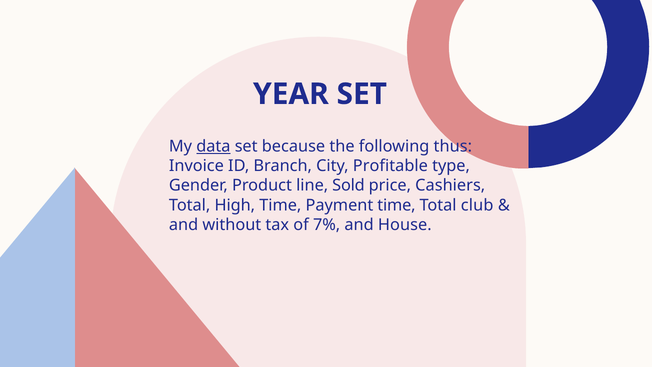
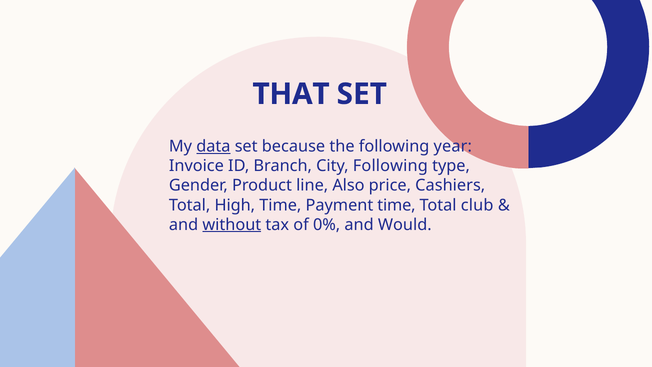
YEAR: YEAR -> THAT
thus: thus -> year
City Profitable: Profitable -> Following
Sold: Sold -> Also
without underline: none -> present
7%: 7% -> 0%
House: House -> Would
